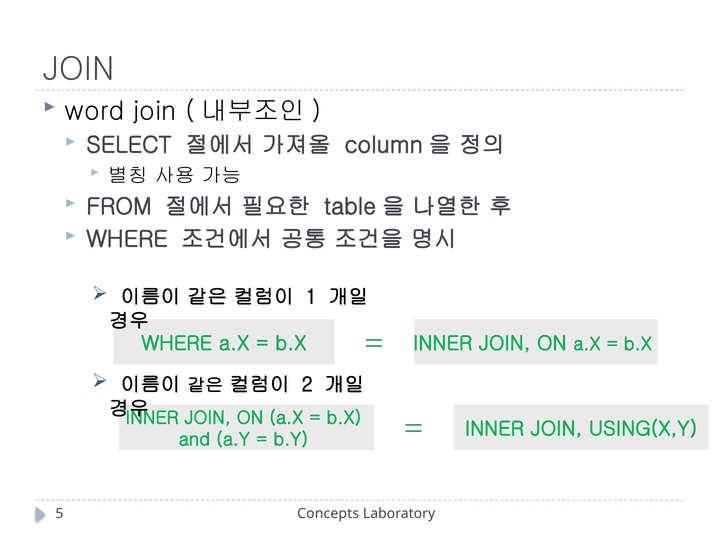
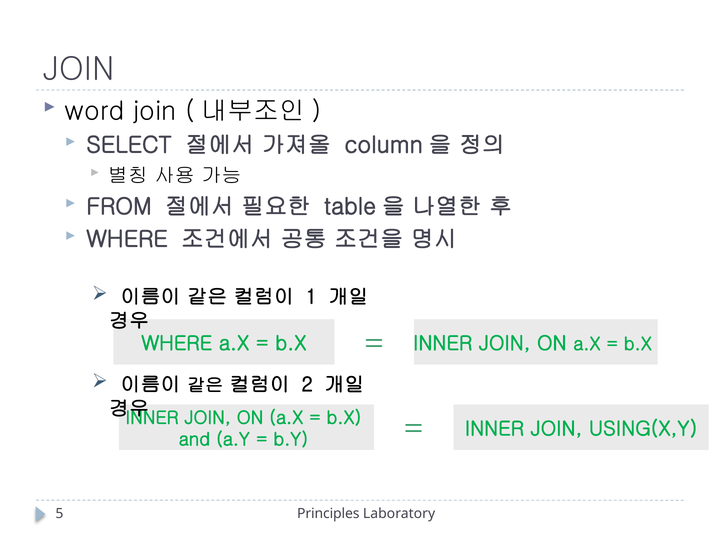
Concepts: Concepts -> Principles
